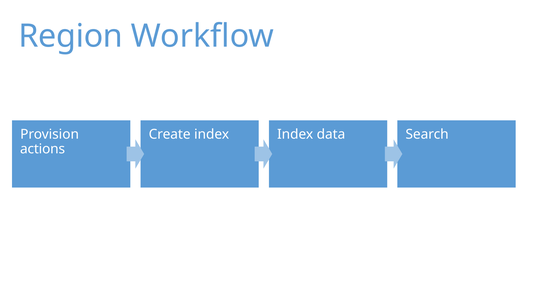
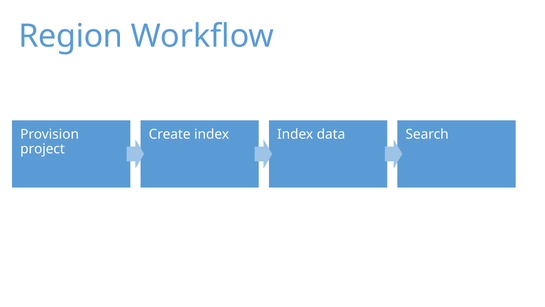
actions: actions -> project
